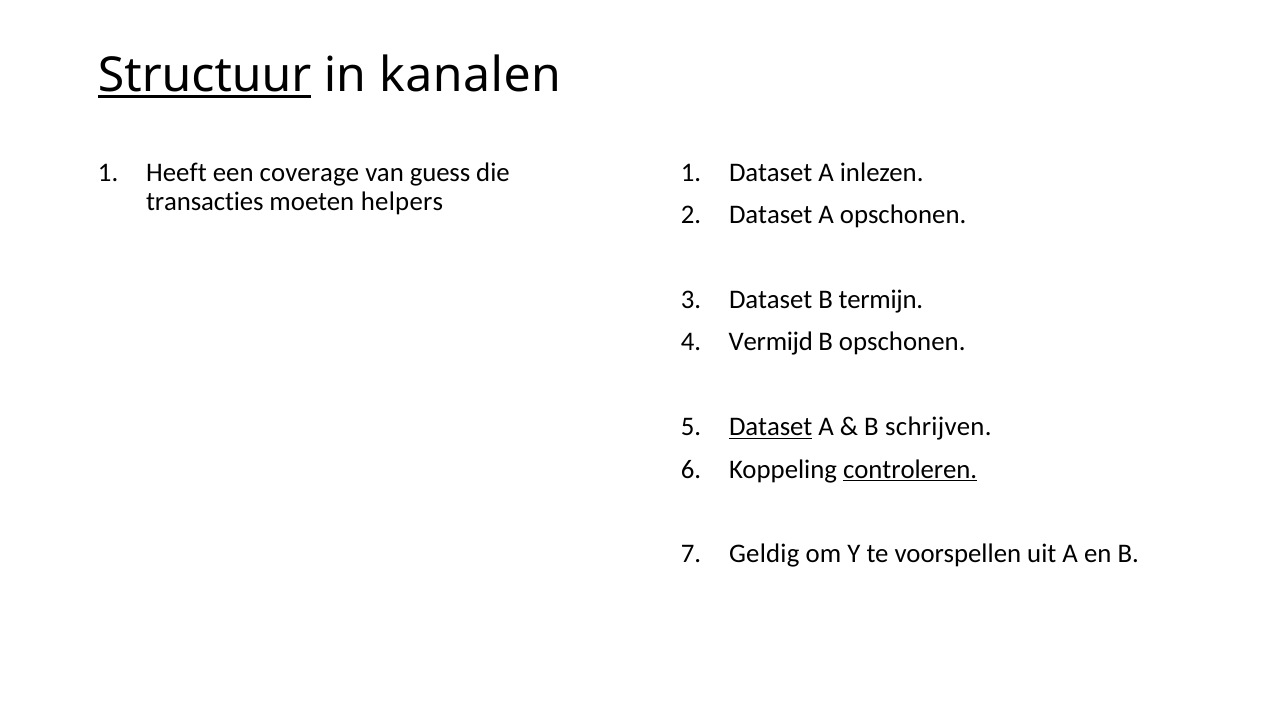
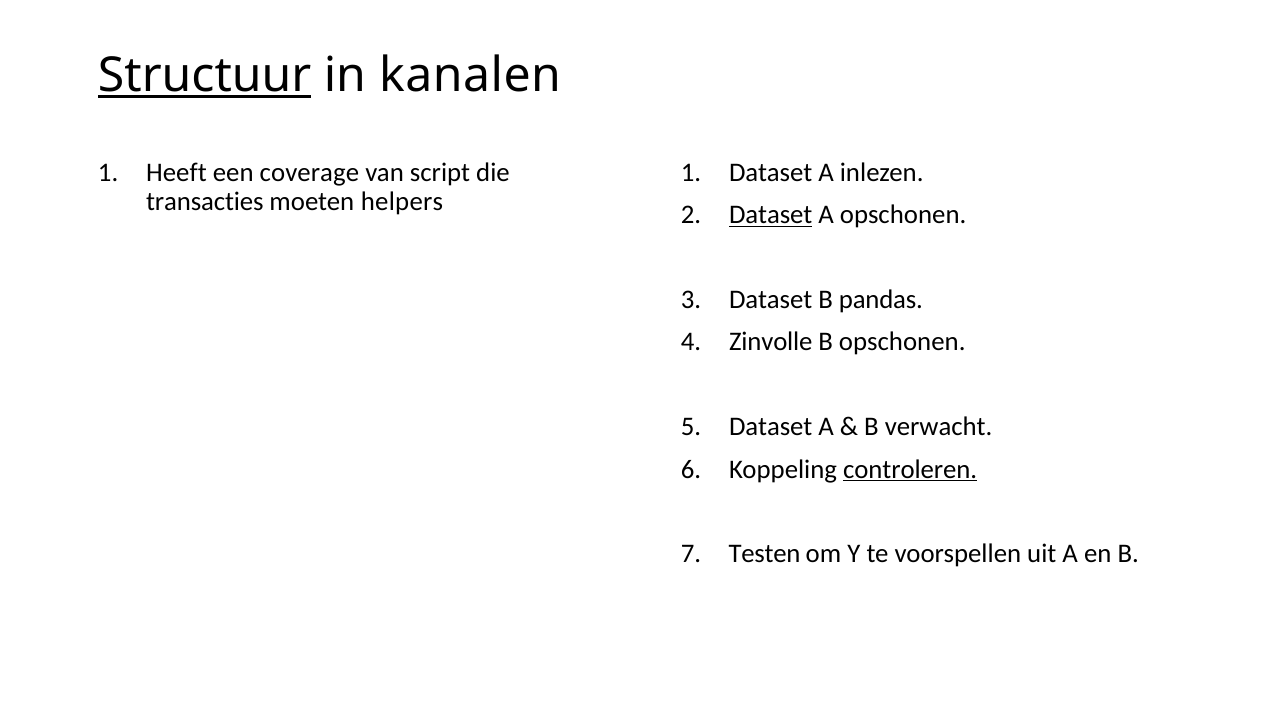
guess: guess -> script
Dataset at (771, 215) underline: none -> present
termijn: termijn -> pandas
Vermijd: Vermijd -> Zinvolle
Dataset at (771, 427) underline: present -> none
schrijven: schrijven -> verwacht
Geldig: Geldig -> Testen
